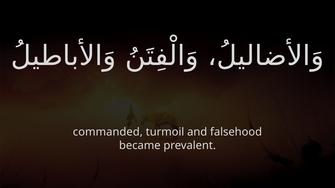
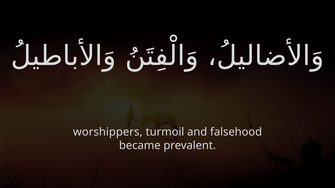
commanded: commanded -> worshippers
